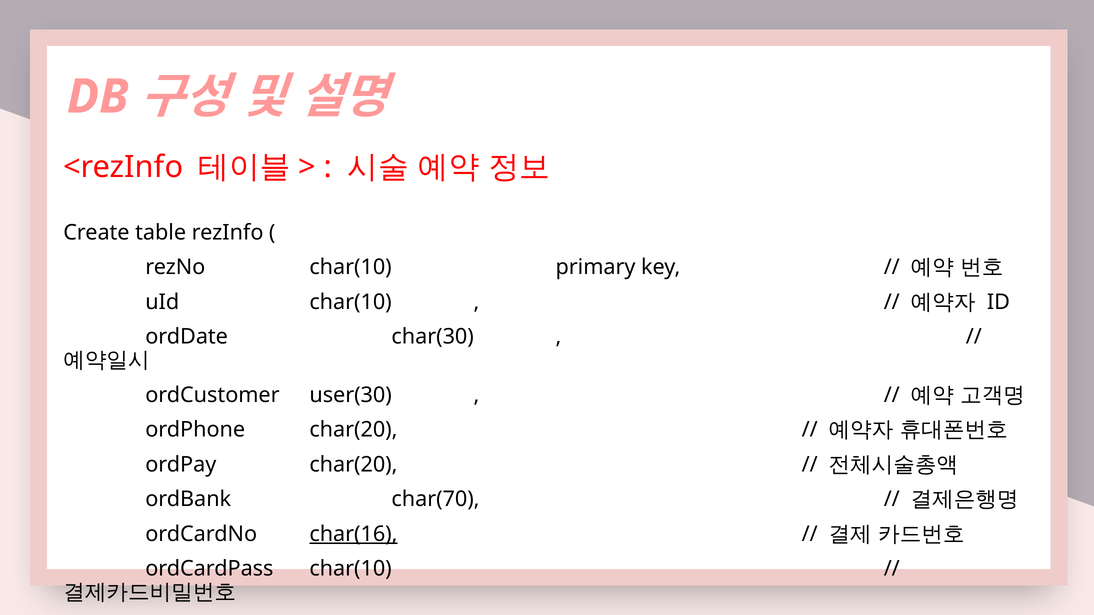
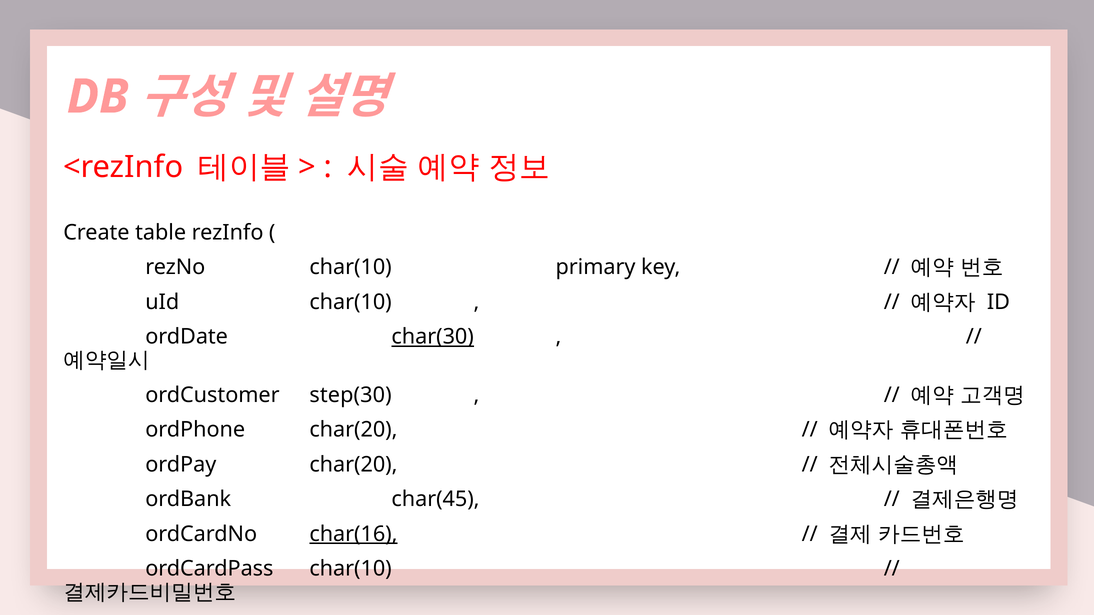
char(30 underline: none -> present
user(30: user(30 -> step(30
char(70: char(70 -> char(45
